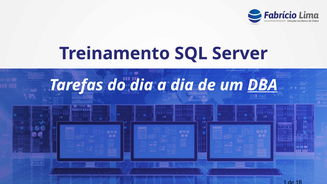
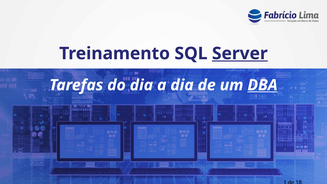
Server at (240, 53) underline: none -> present
